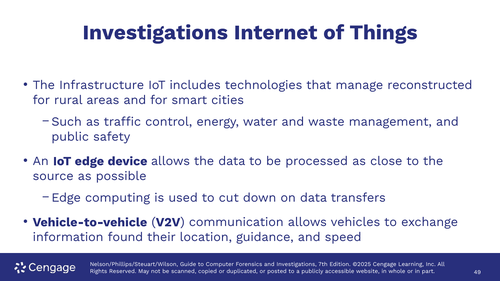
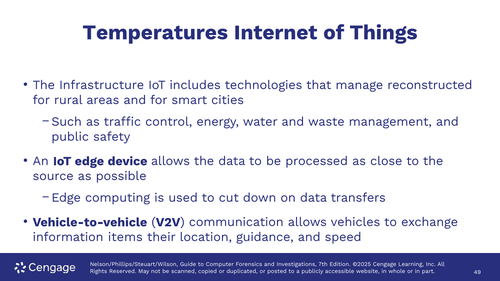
Investigations at (155, 32): Investigations -> Temperatures
found: found -> items
